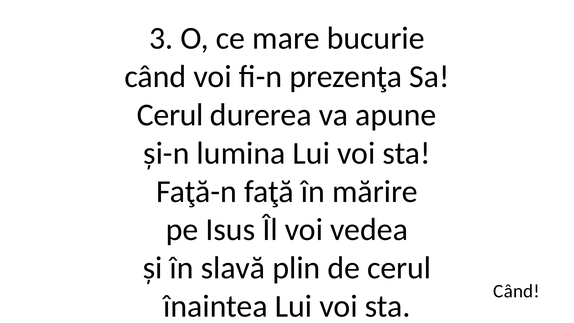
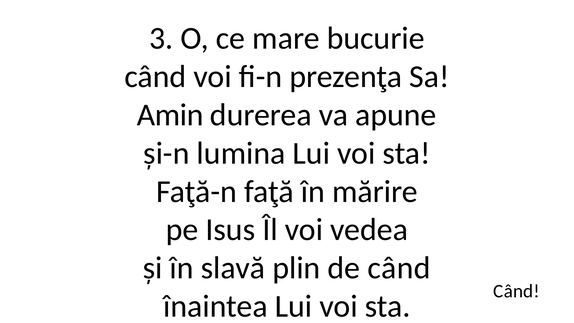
Cerul at (170, 115): Cerul -> Amin
de cerul: cerul -> când
